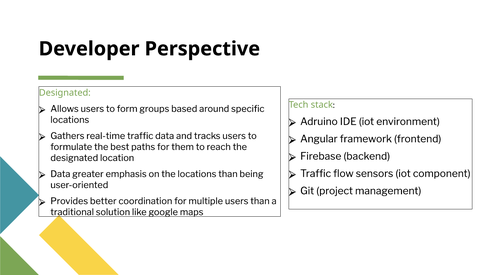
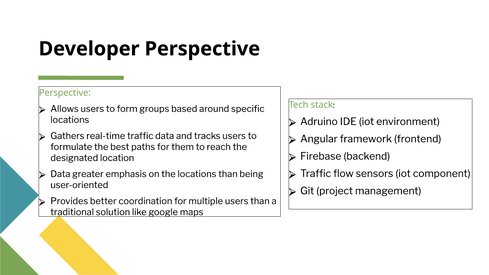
Designated at (65, 93): Designated -> Perspective
